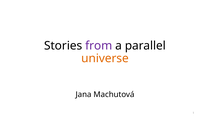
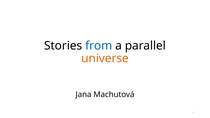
from colour: purple -> blue
